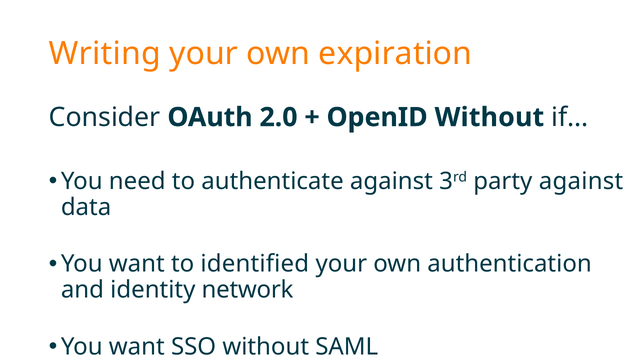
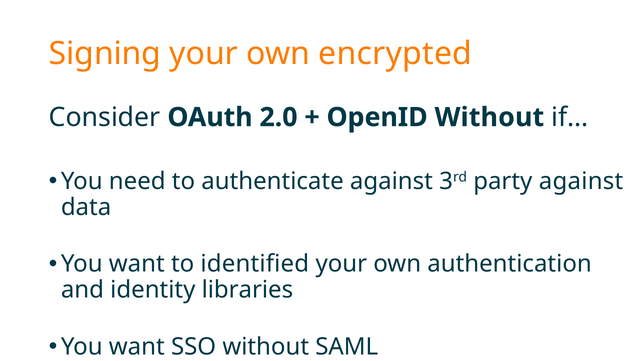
Writing: Writing -> Signing
expiration: expiration -> encrypted
network: network -> libraries
